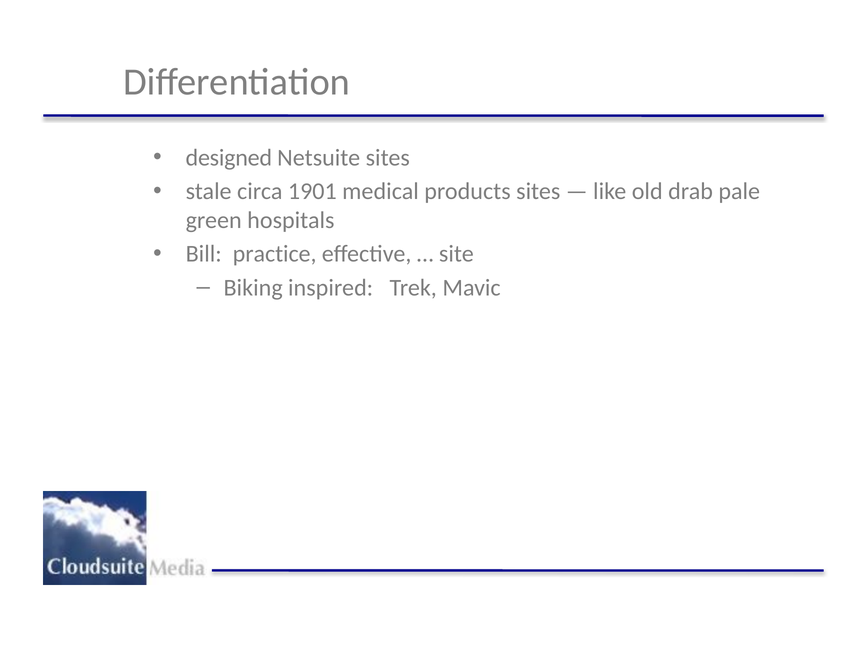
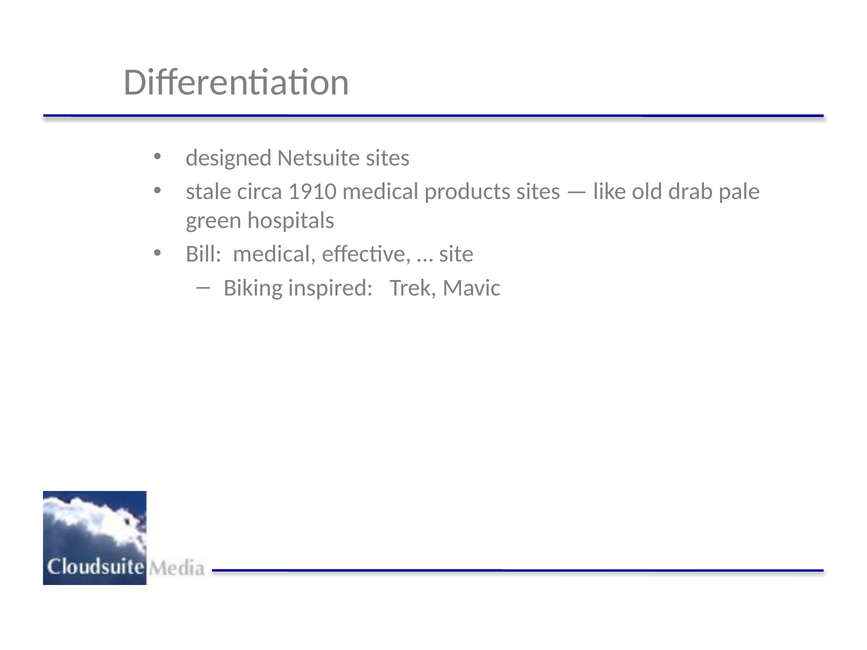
1901: 1901 -> 1910
Bill practice: practice -> medical
